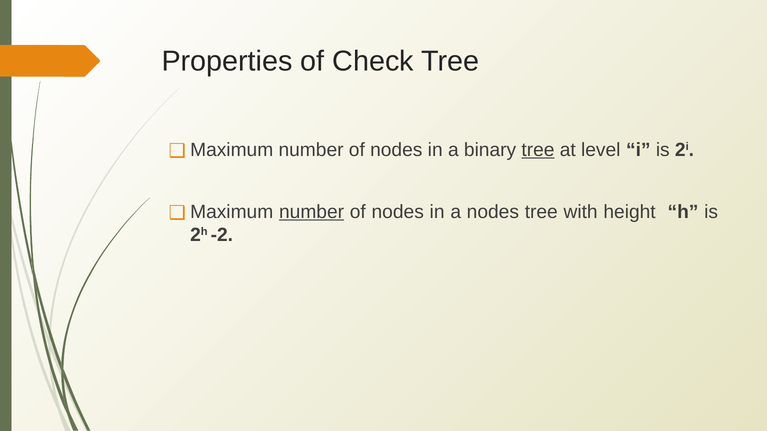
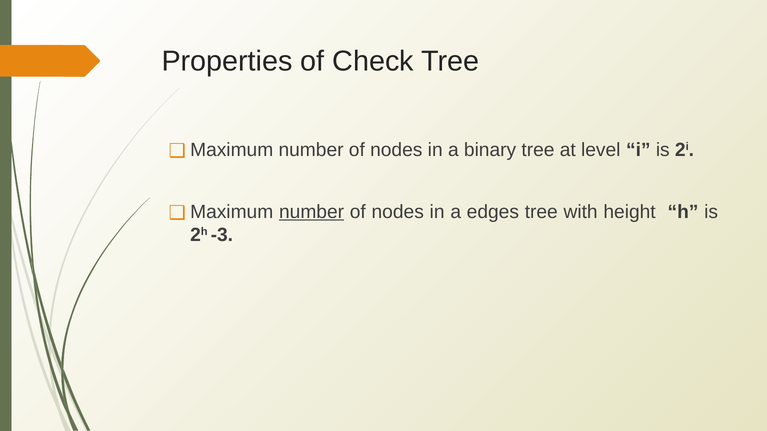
tree at (538, 150) underline: present -> none
a nodes: nodes -> edges
-2: -2 -> -3
